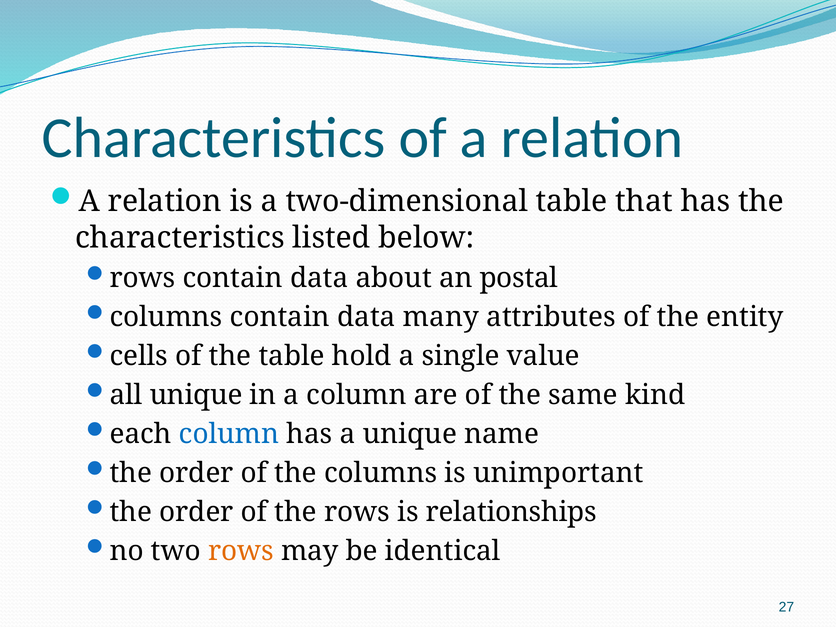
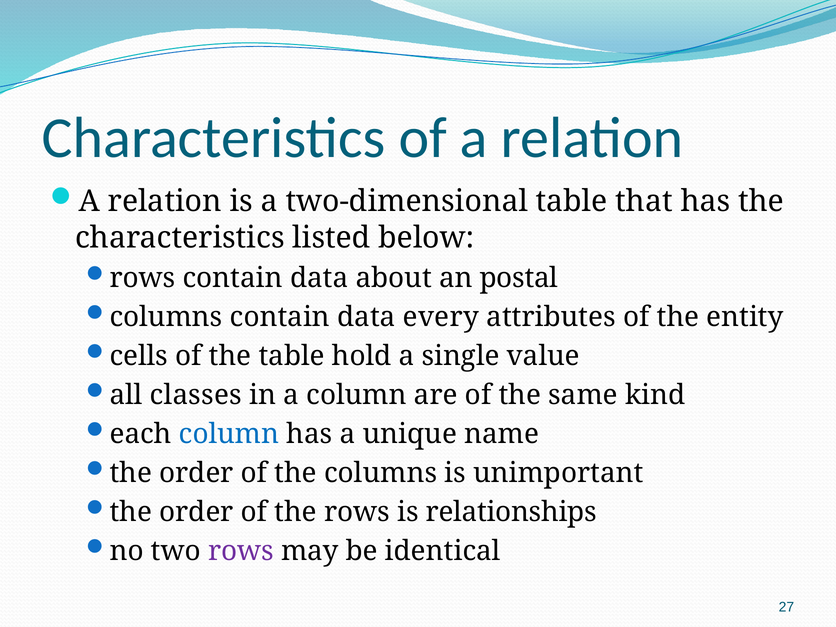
many: many -> every
all unique: unique -> classes
rows at (241, 551) colour: orange -> purple
